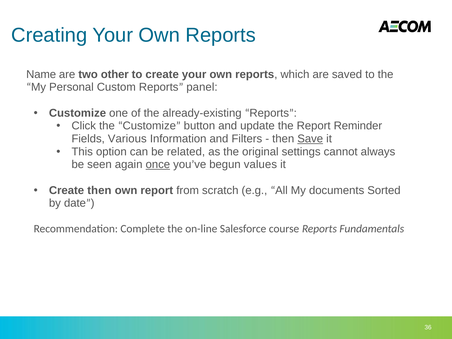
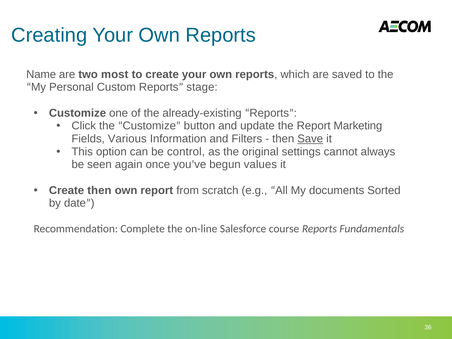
other: other -> most
panel: panel -> stage
Reminder: Reminder -> Marketing
related: related -> control
once underline: present -> none
